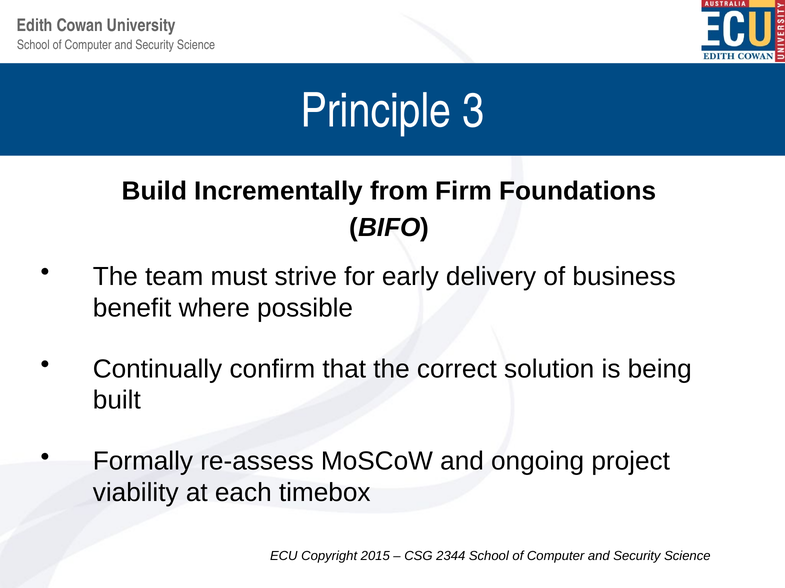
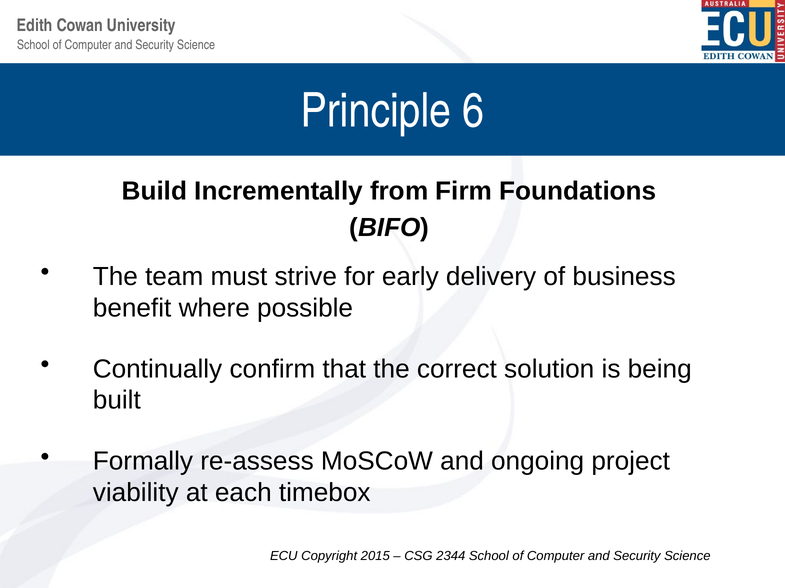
3: 3 -> 6
